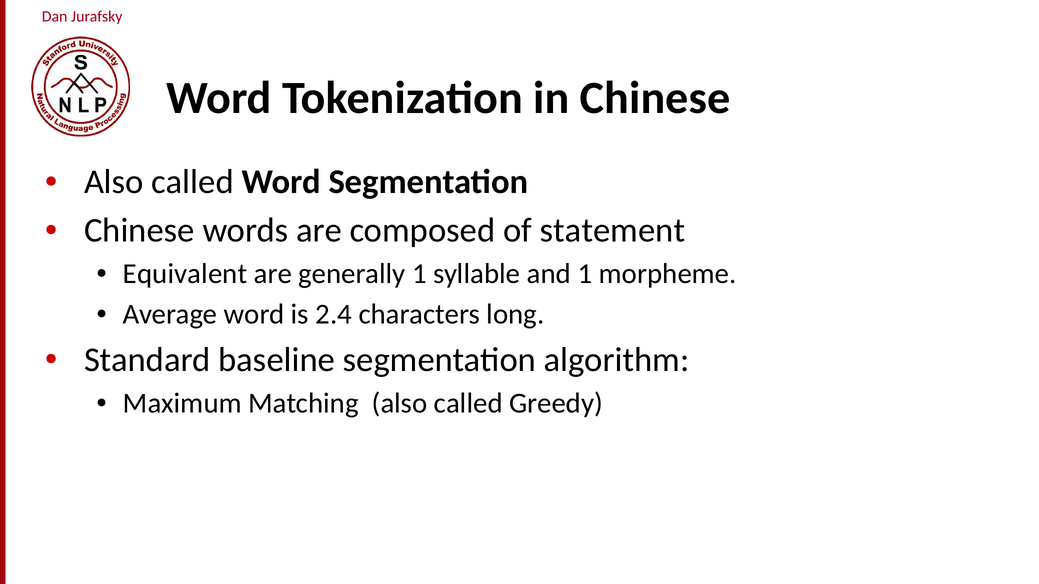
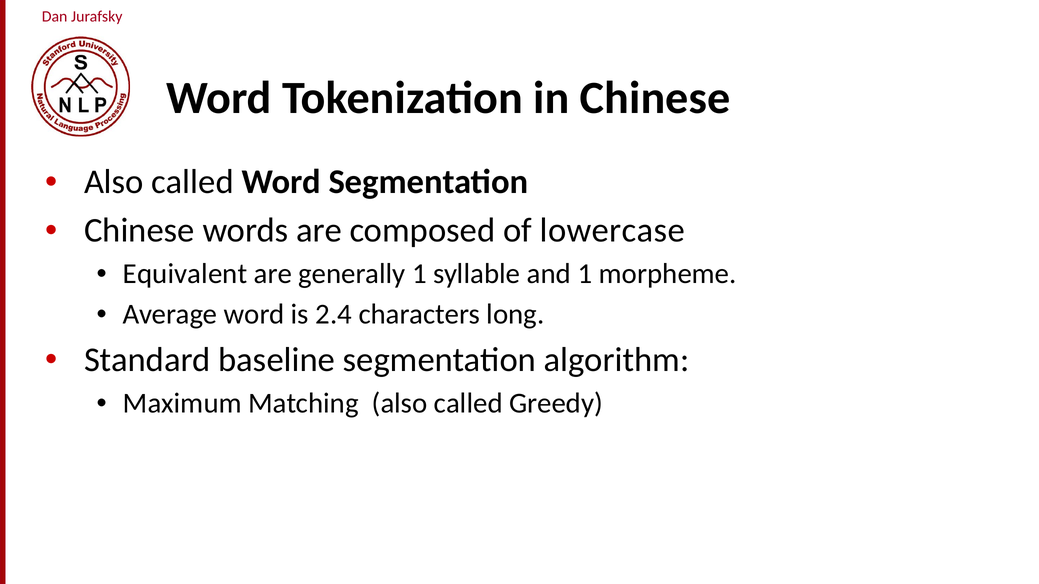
statement: statement -> lowercase
